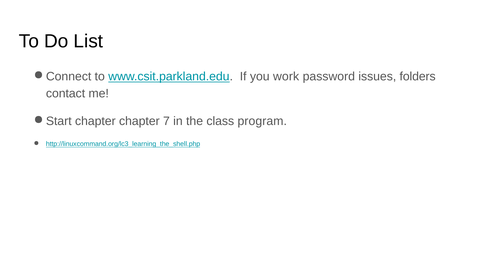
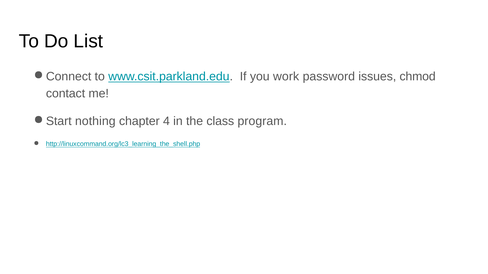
folders: folders -> chmod
chapter at (95, 121): chapter -> nothing
7: 7 -> 4
